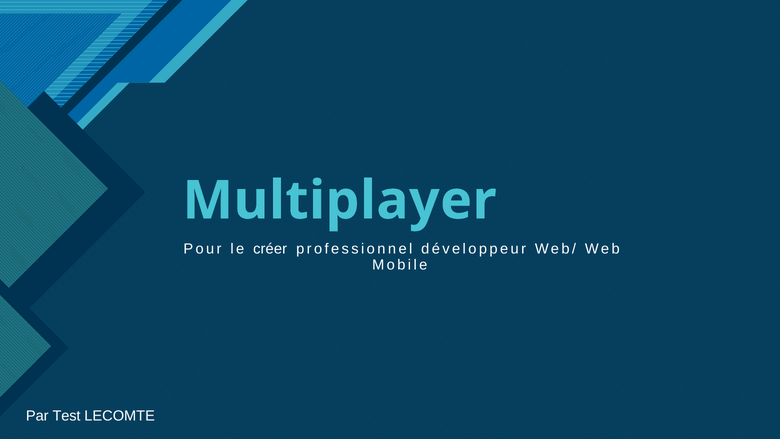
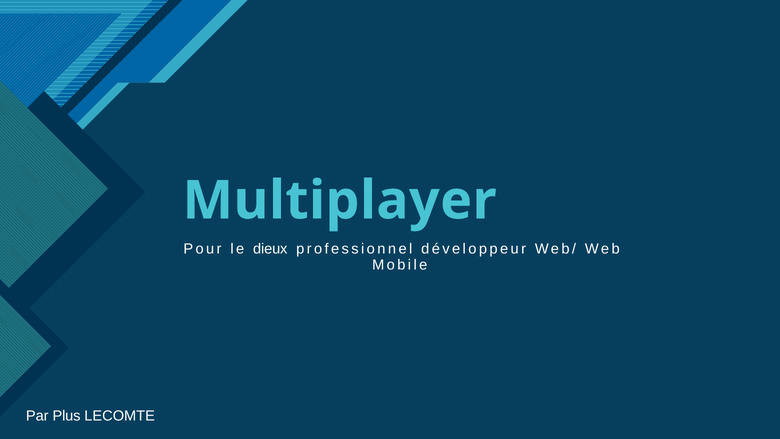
créer: créer -> dieux
Test: Test -> Plus
